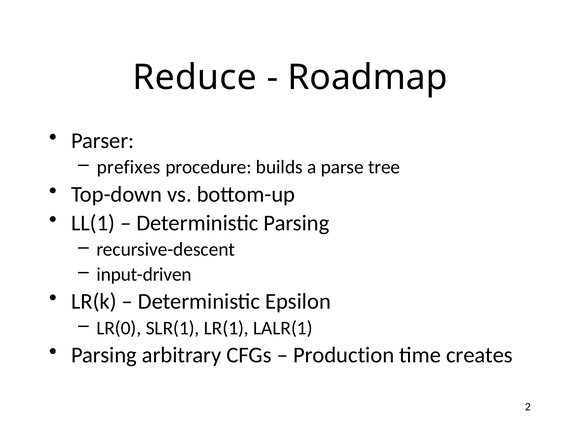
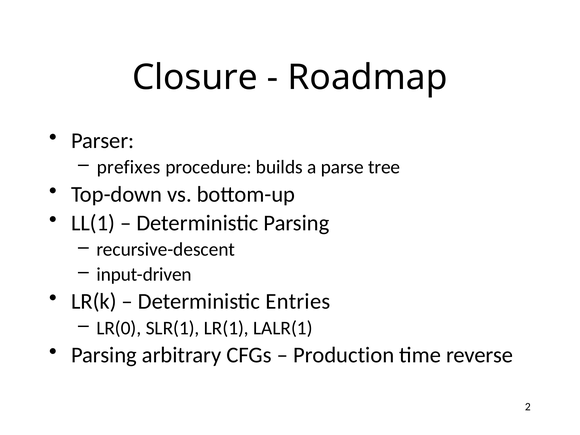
Reduce: Reduce -> Closure
Epsilon: Epsilon -> Entries
creates: creates -> reverse
